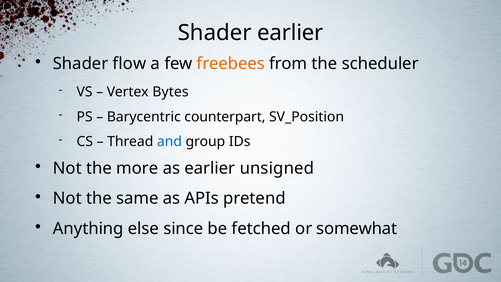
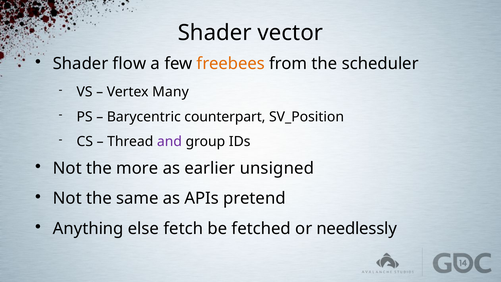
Shader earlier: earlier -> vector
Bytes: Bytes -> Many
and colour: blue -> purple
since: since -> fetch
somewhat: somewhat -> needlessly
